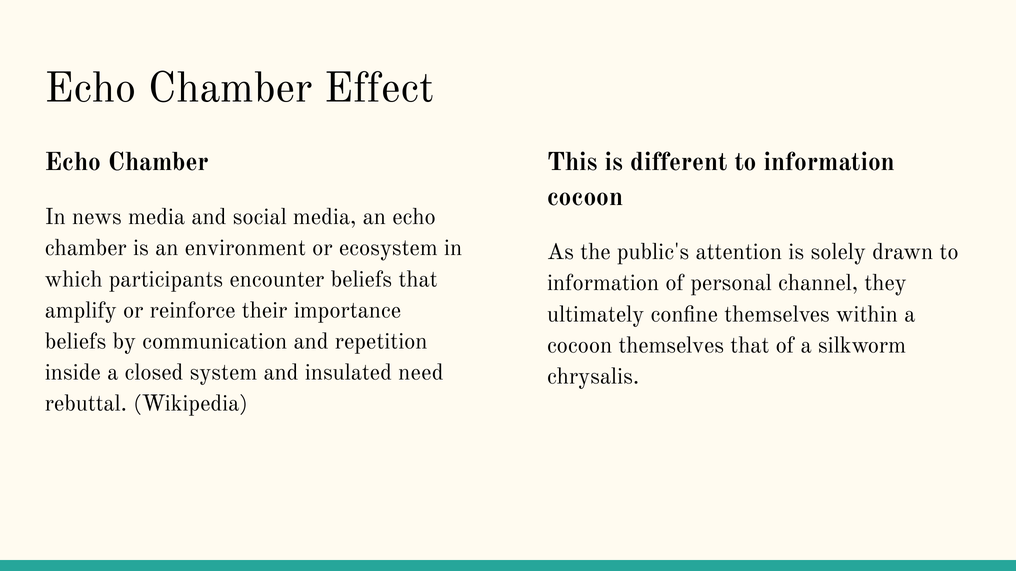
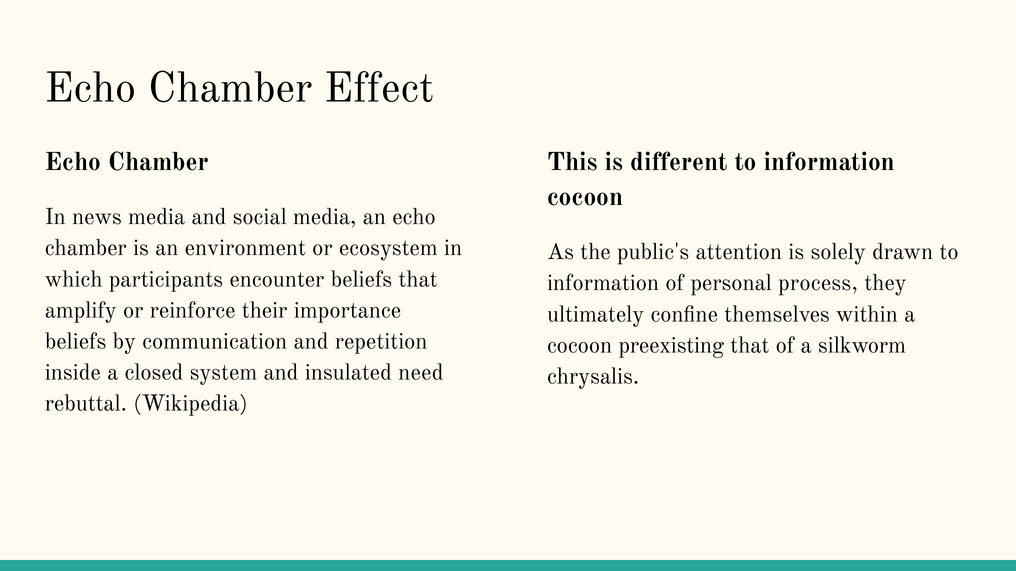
channel: channel -> process
cocoon themselves: themselves -> preexisting
